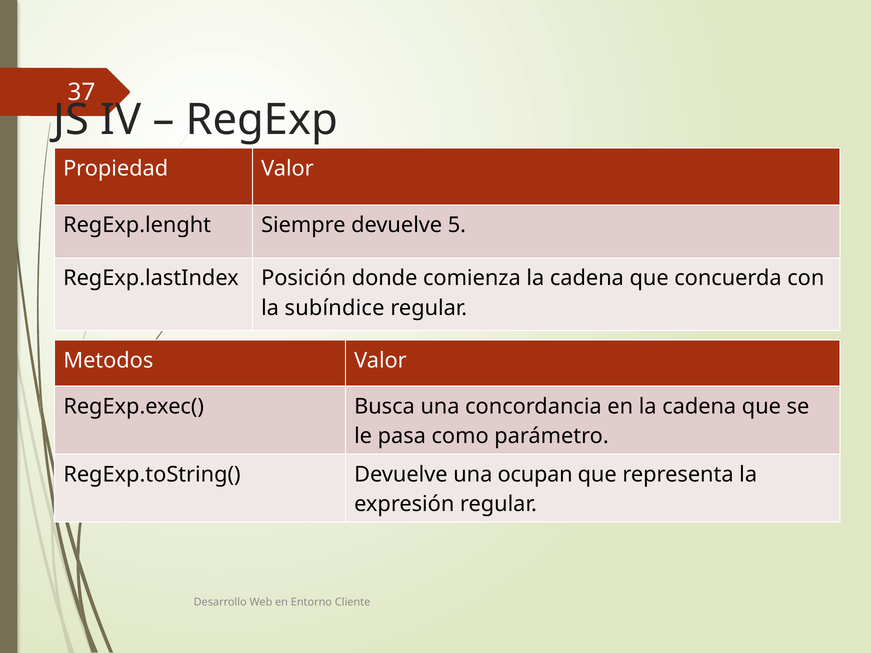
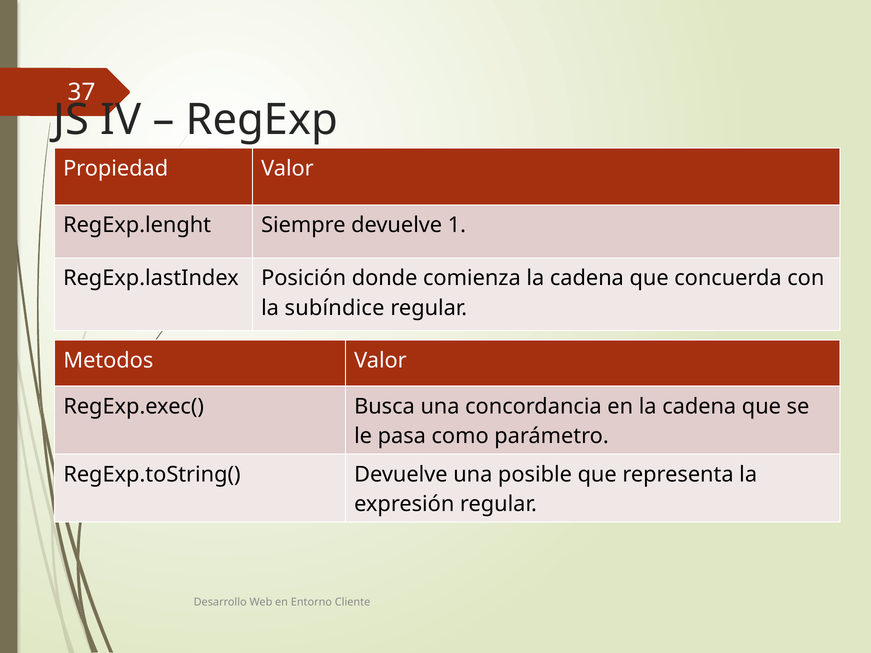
5: 5 -> 1
ocupan: ocupan -> posible
